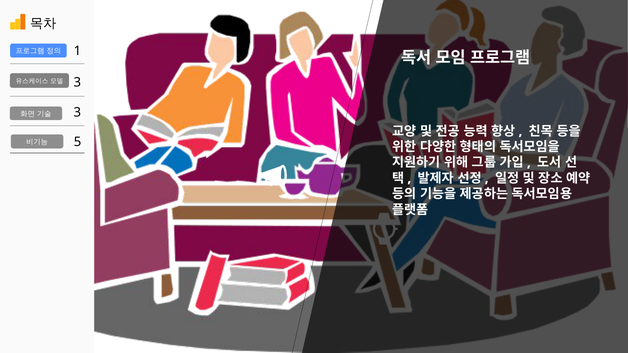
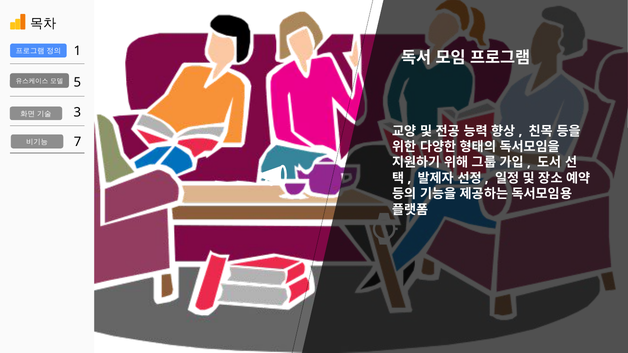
3 at (77, 82): 3 -> 5
5: 5 -> 7
